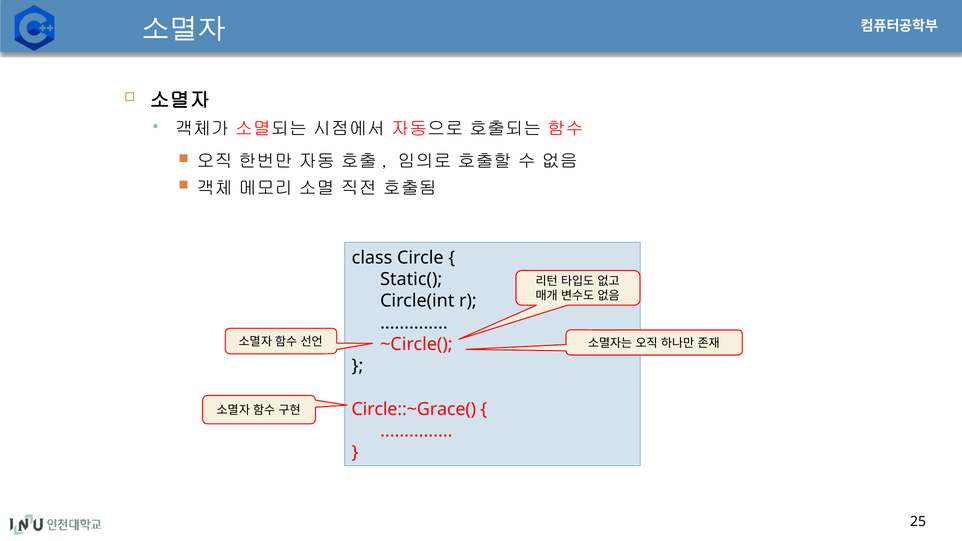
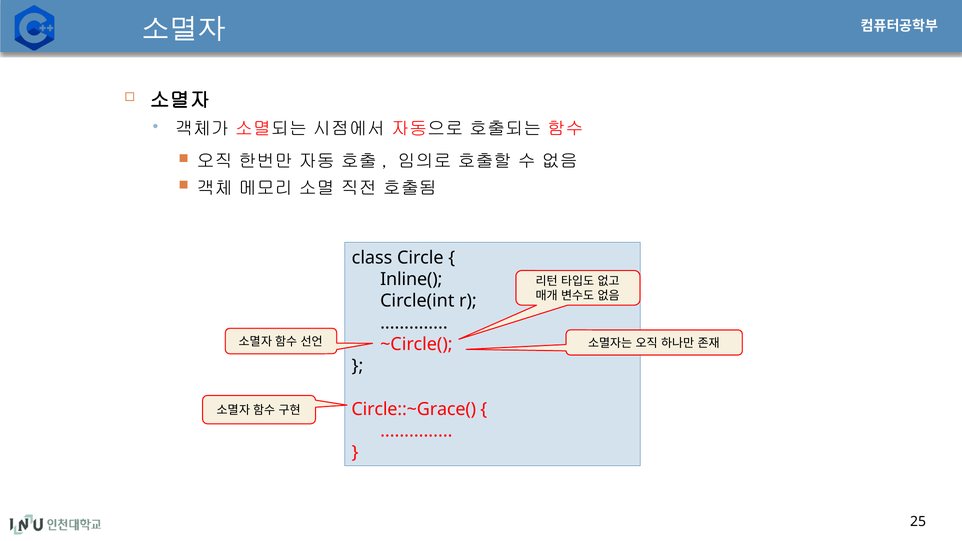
Static(: Static( -> Inline(
